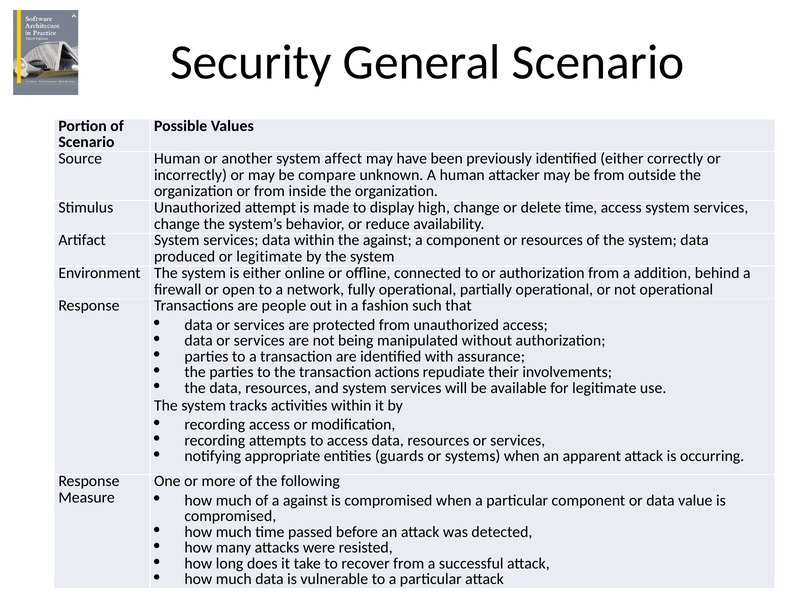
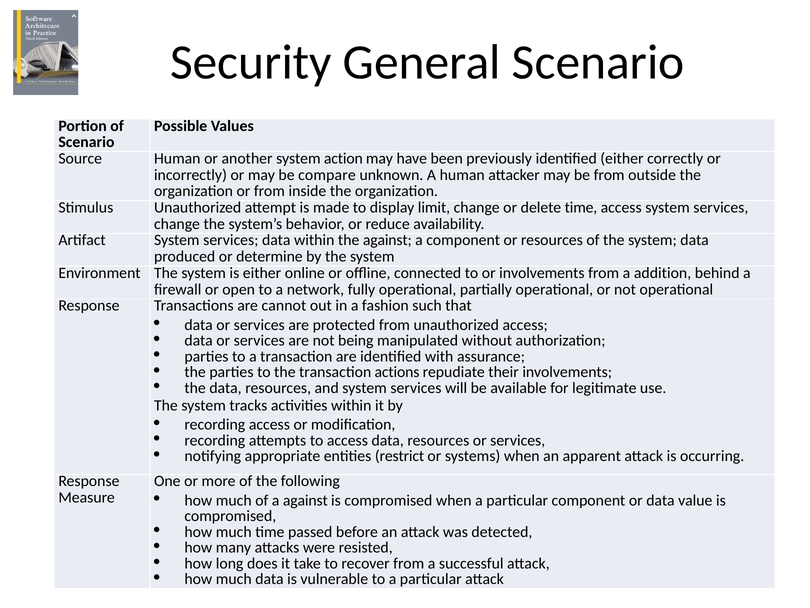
affect: affect -> action
high: high -> limit
or legitimate: legitimate -> determine
or authorization: authorization -> involvements
people: people -> cannot
guards: guards -> restrict
